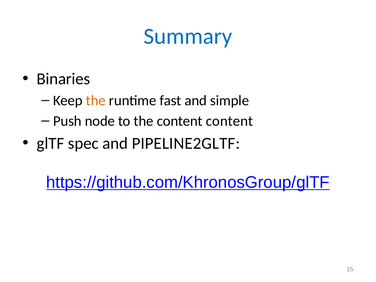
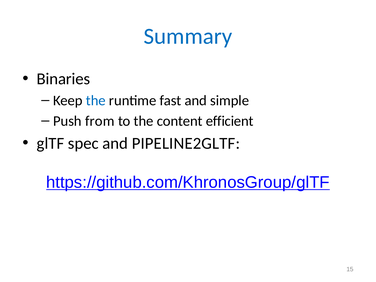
the at (96, 100) colour: orange -> blue
node: node -> from
content content: content -> efficient
